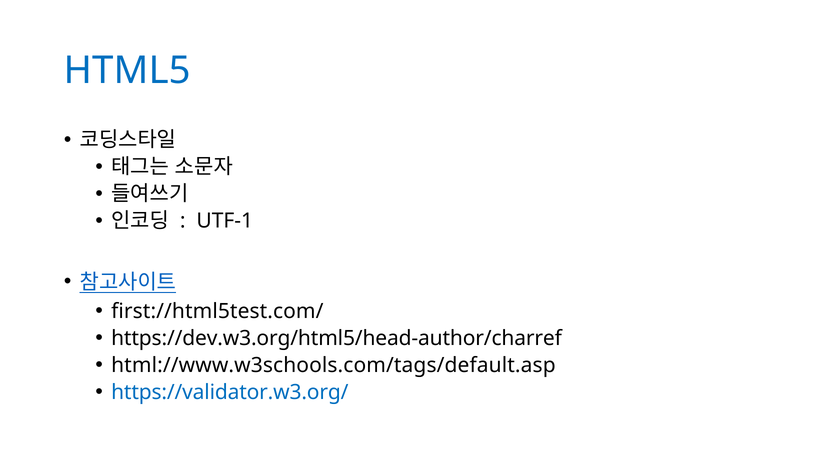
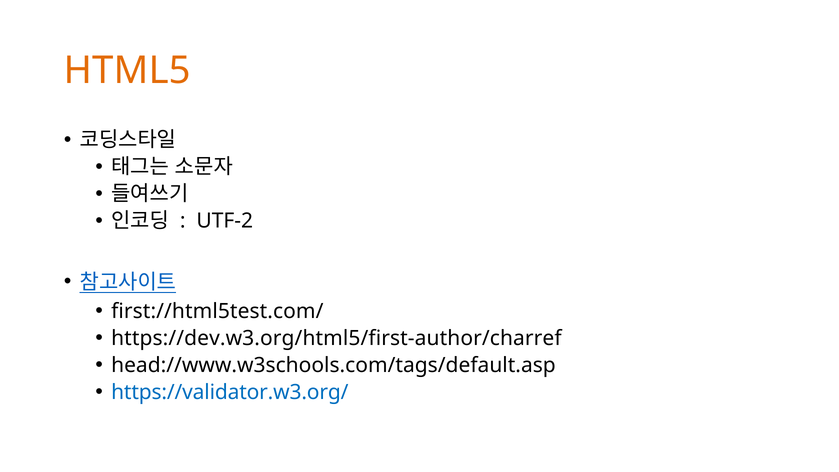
HTML5 colour: blue -> orange
UTF-1: UTF-1 -> UTF-2
https://dev.w3.org/html5/head-author/charref: https://dev.w3.org/html5/head-author/charref -> https://dev.w3.org/html5/first-author/charref
html://www.w3schools.com/tags/default.asp: html://www.w3schools.com/tags/default.asp -> head://www.w3schools.com/tags/default.asp
